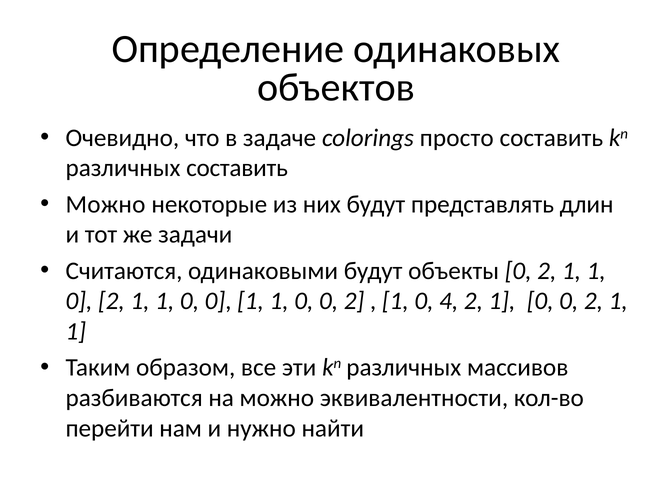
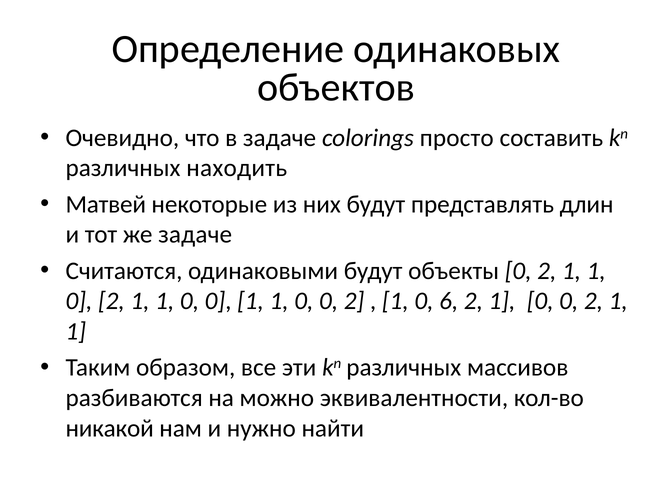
различных составить: составить -> находить
Можно at (106, 204): Можно -> Матвей
же задачи: задачи -> задаче
4: 4 -> 6
перейти: перейти -> никакой
